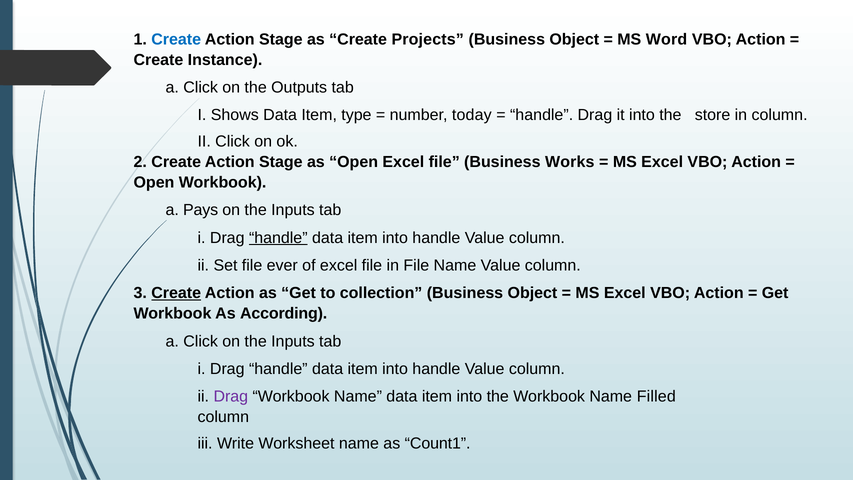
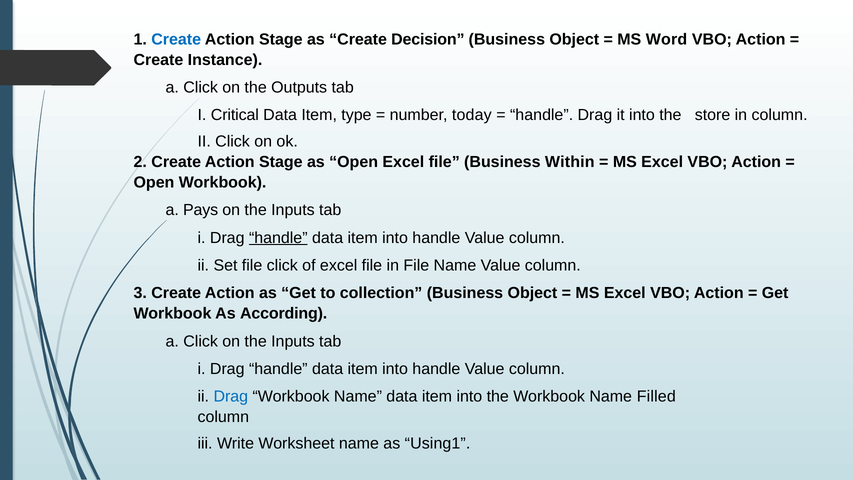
Projects: Projects -> Decision
Shows: Shows -> Critical
Works: Works -> Within
file ever: ever -> click
Create at (176, 293) underline: present -> none
Drag at (231, 396) colour: purple -> blue
Count1: Count1 -> Using1
